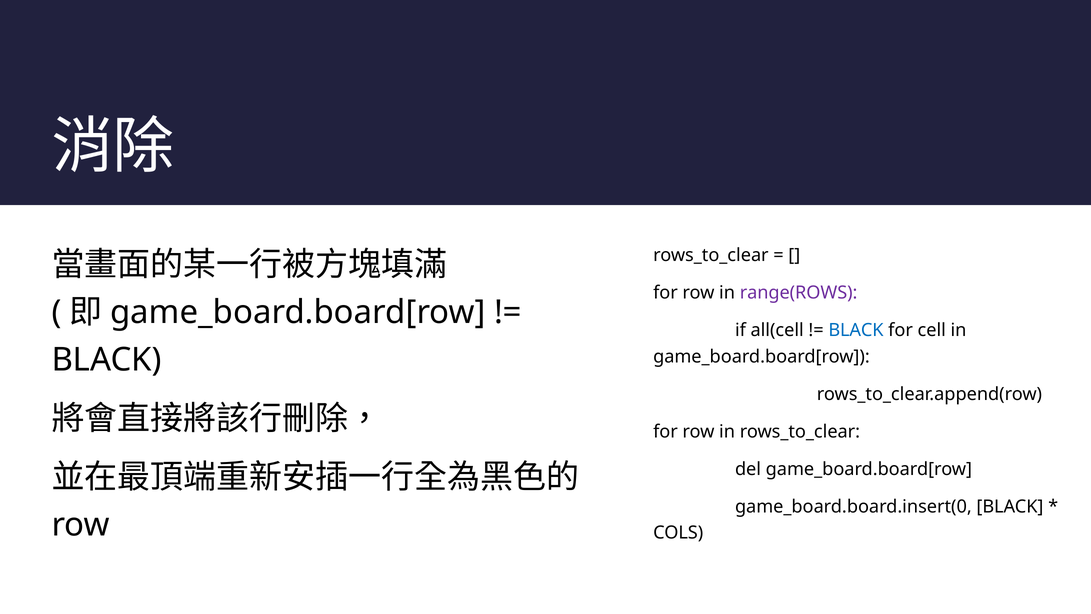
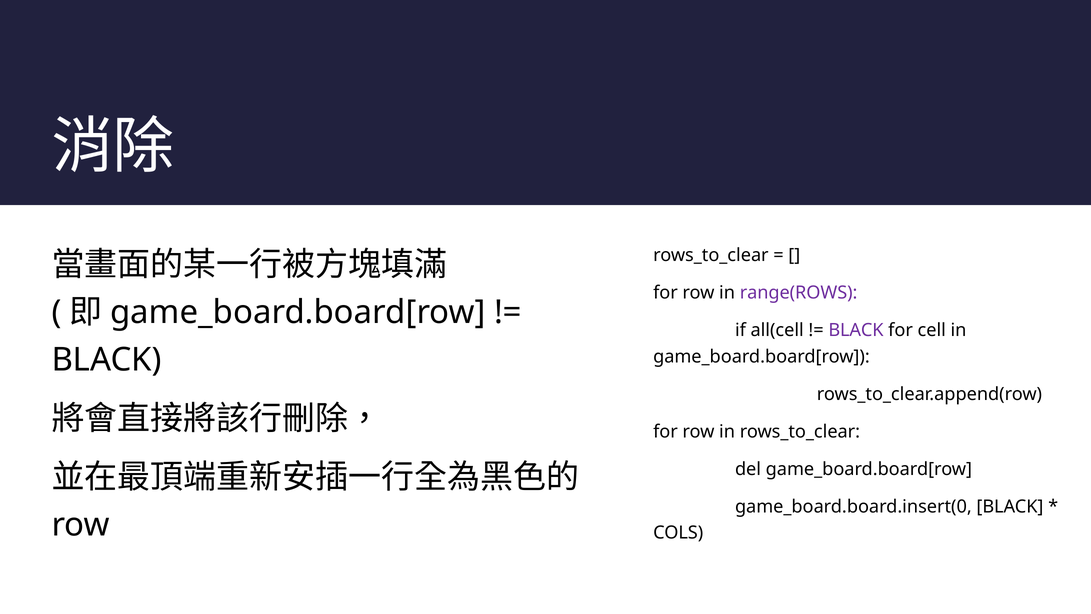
BLACK at (856, 330) colour: blue -> purple
